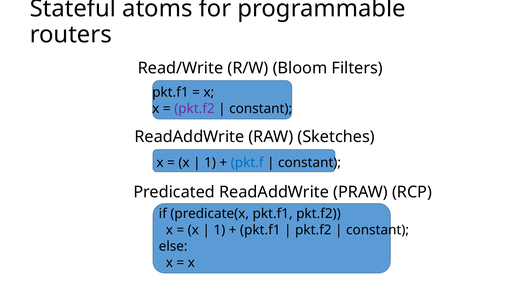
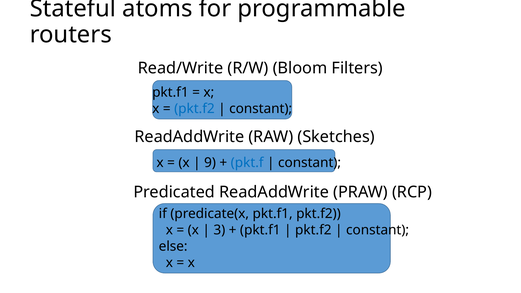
pkt.f2 at (194, 109) colour: purple -> blue
1 at (210, 163): 1 -> 9
1 at (219, 230): 1 -> 3
